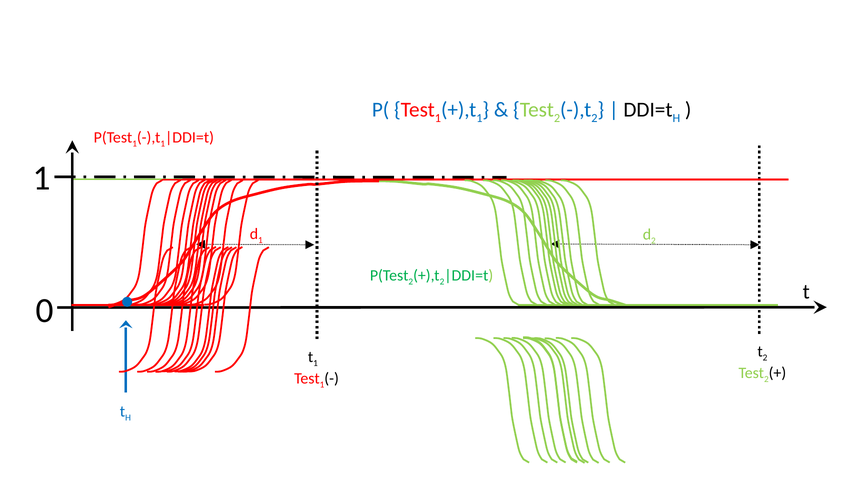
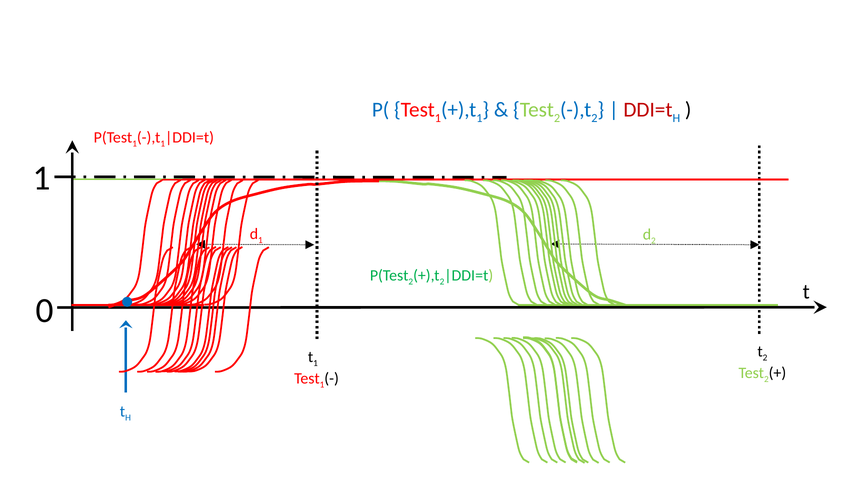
DDI=t colour: black -> red
